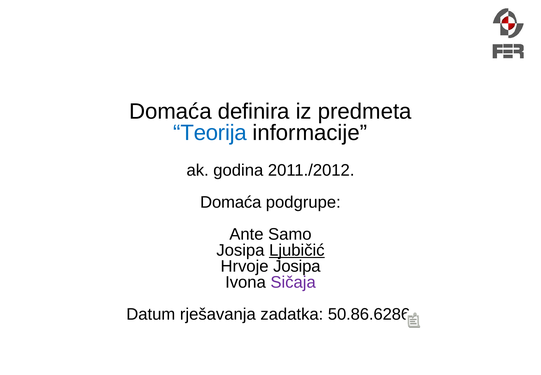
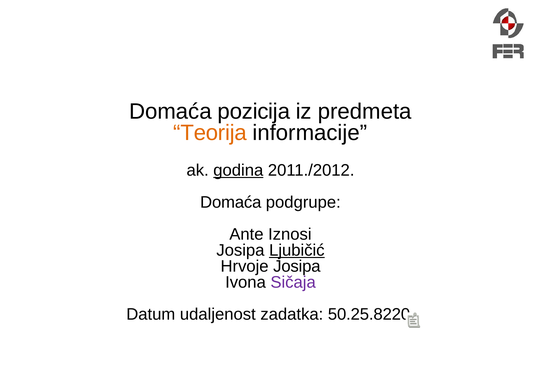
definira: definira -> pozicija
Teorija colour: blue -> orange
godina underline: none -> present
Samo: Samo -> Iznosi
rješavanja: rješavanja -> udaljenost
50.86.6286: 50.86.6286 -> 50.25.8220
